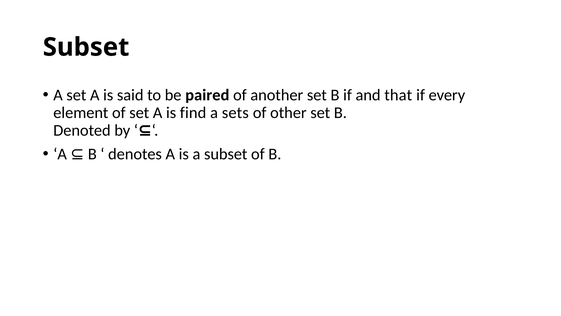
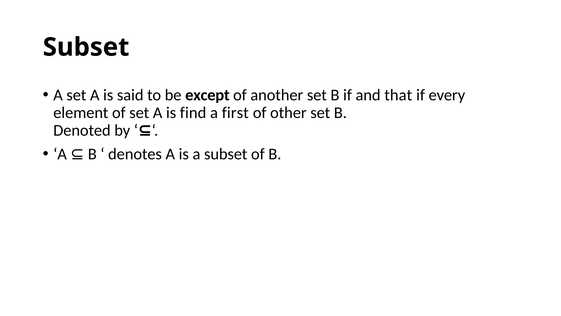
paired: paired -> except
sets: sets -> first
